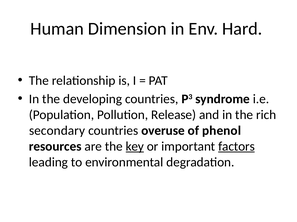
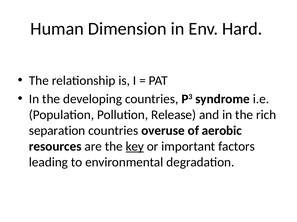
secondary: secondary -> separation
phenol: phenol -> aerobic
factors underline: present -> none
